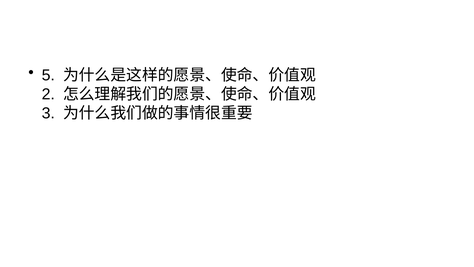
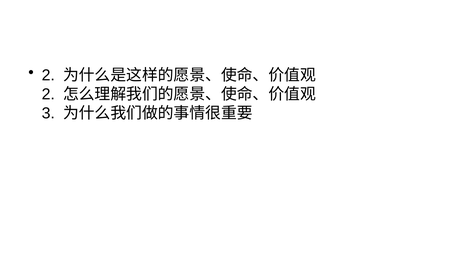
5 at (48, 75): 5 -> 2
